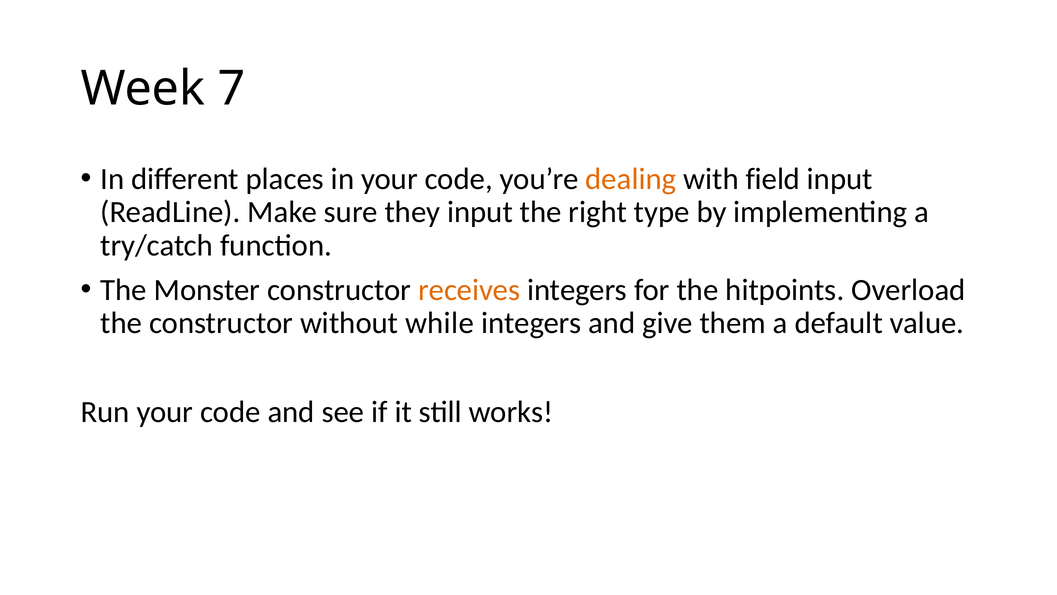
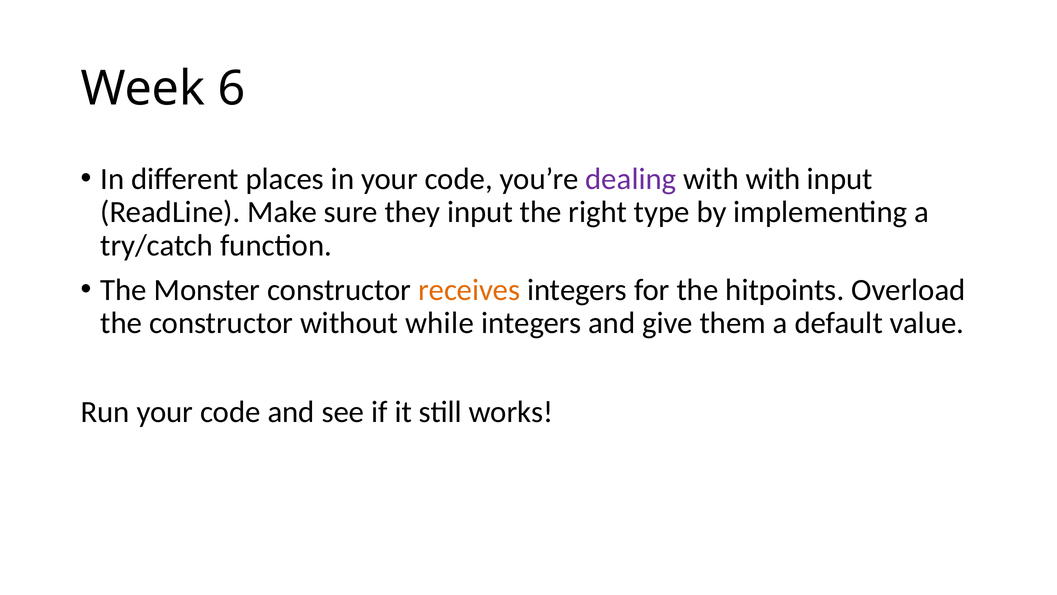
7: 7 -> 6
dealing colour: orange -> purple
with field: field -> with
